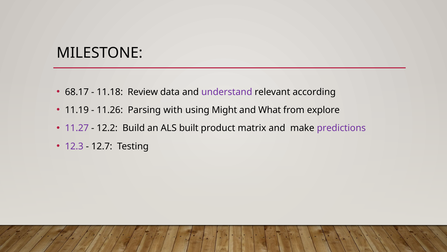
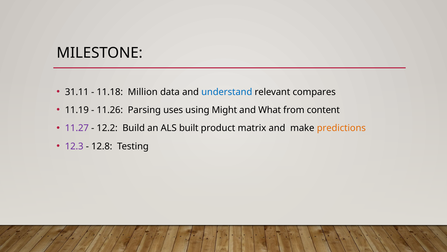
68.17: 68.17 -> 31.11
Review: Review -> Million
understand colour: purple -> blue
according: according -> compares
with: with -> uses
explore: explore -> content
predictions colour: purple -> orange
12.7: 12.7 -> 12.8
